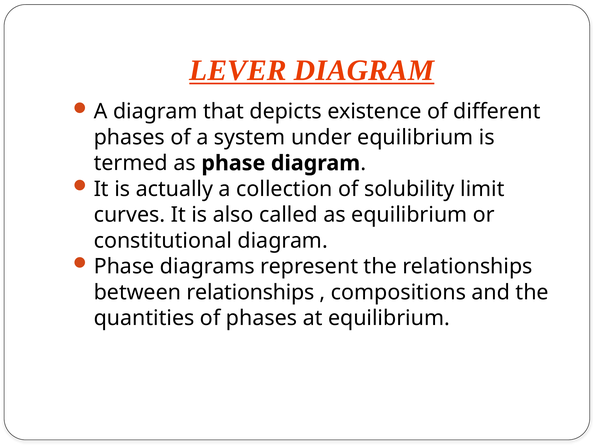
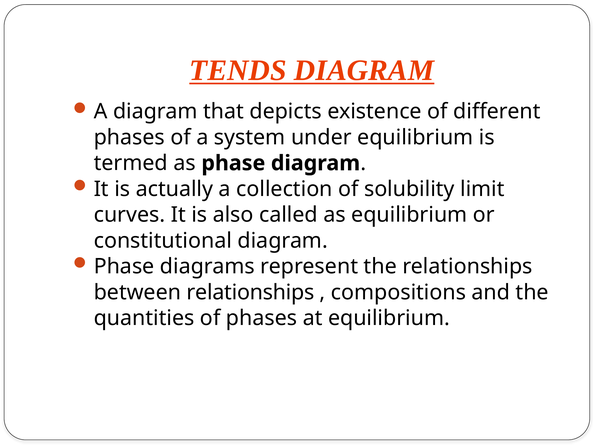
LEVER: LEVER -> TENDS
